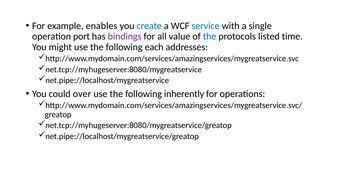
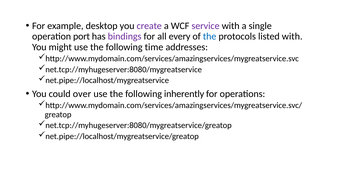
enables: enables -> desktop
create colour: blue -> purple
service colour: blue -> purple
value: value -> every
listed time: time -> with
each: each -> time
